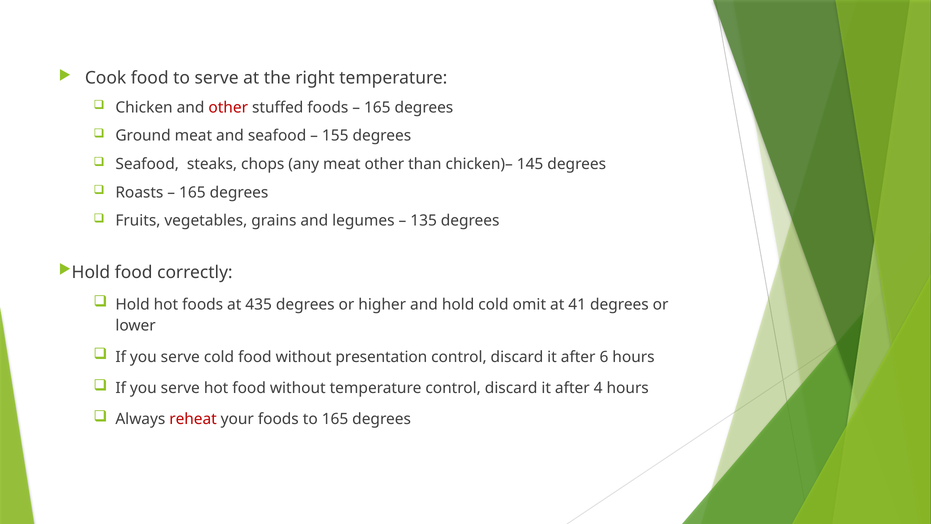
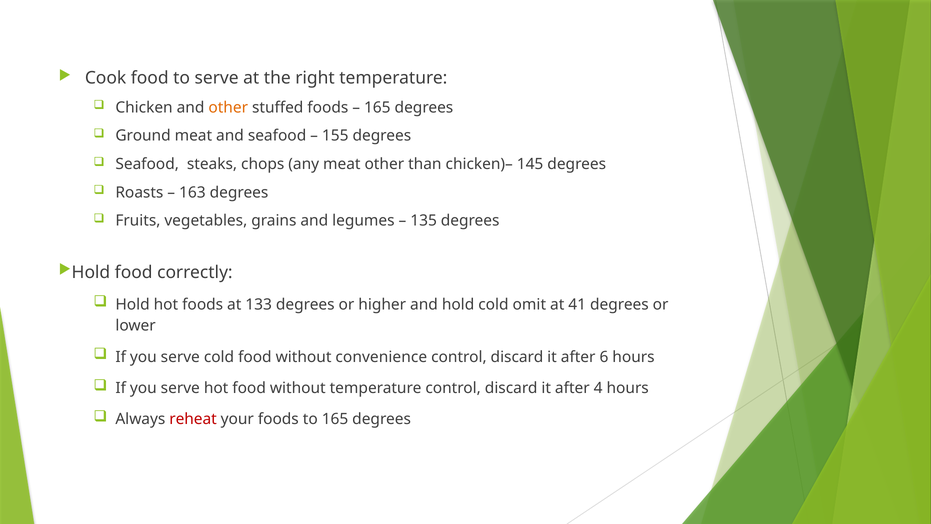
other at (228, 107) colour: red -> orange
165 at (192, 192): 165 -> 163
435: 435 -> 133
presentation: presentation -> convenience
